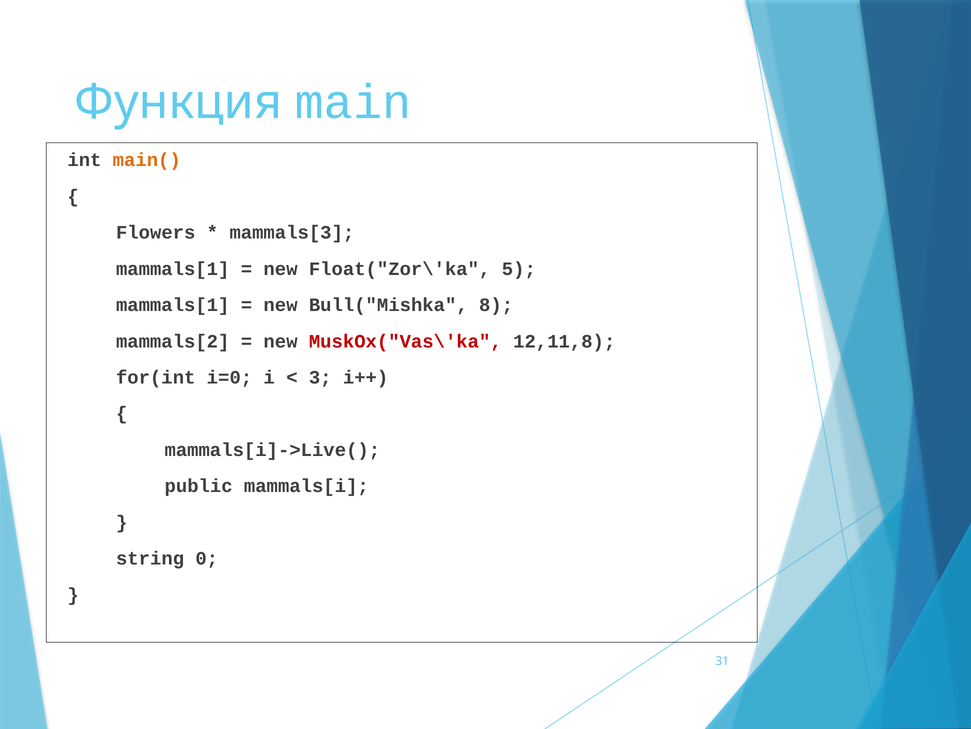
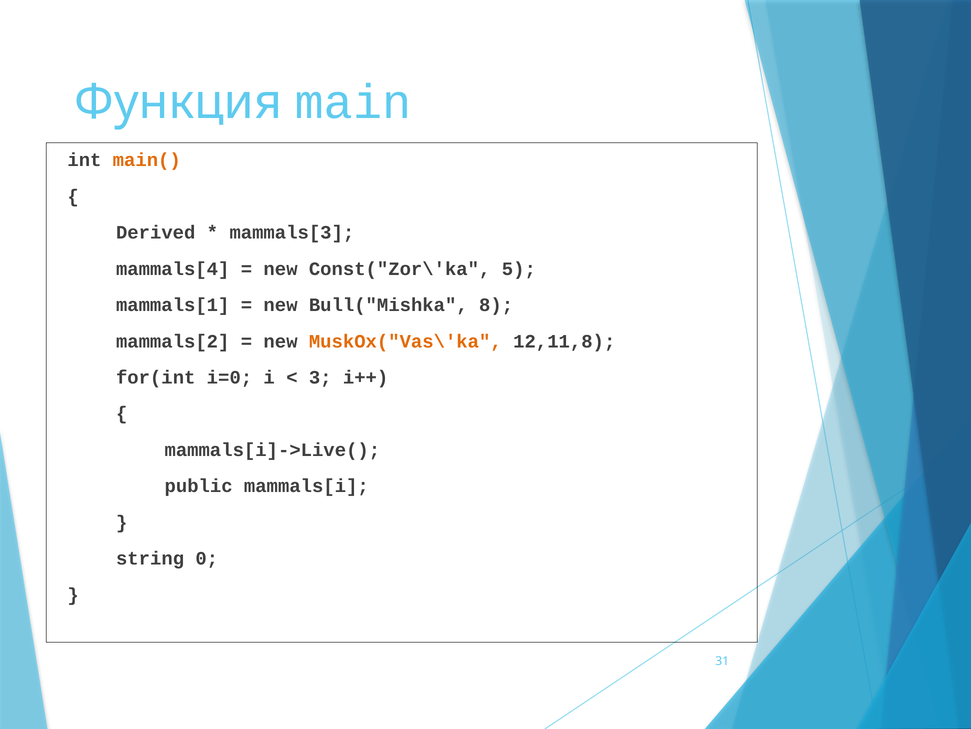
Flowers: Flowers -> Derived
mammals[1 at (173, 269): mammals[1 -> mammals[4
Float("Zor\'ka: Float("Zor\'ka -> Const("Zor\'ka
MuskOx("Vas\'ka colour: red -> orange
